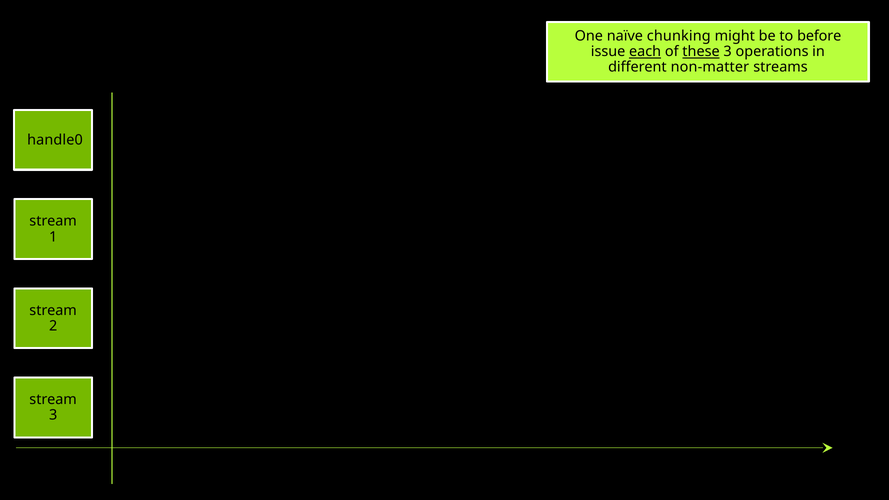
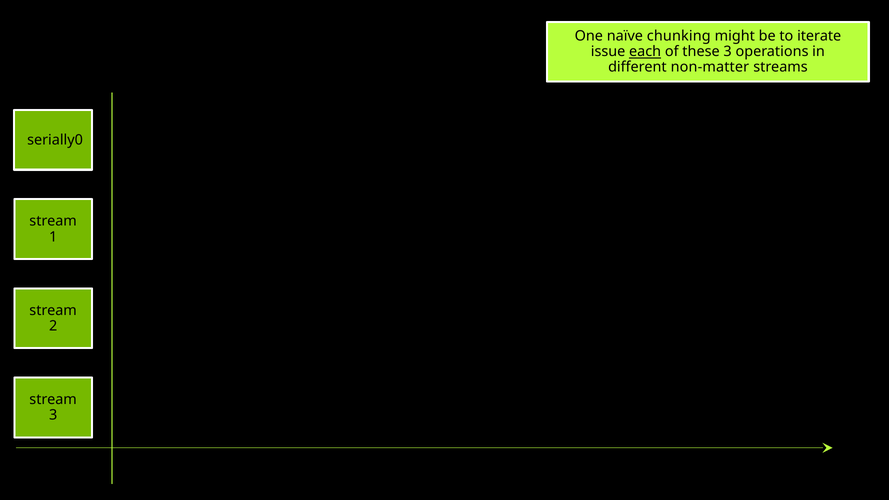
before: before -> iterate
these underline: present -> none
handle0: handle0 -> serially0
